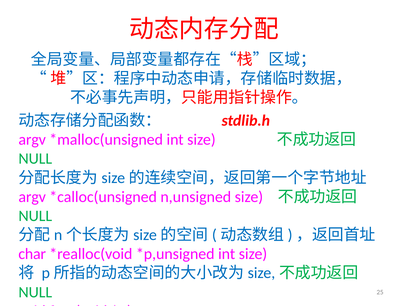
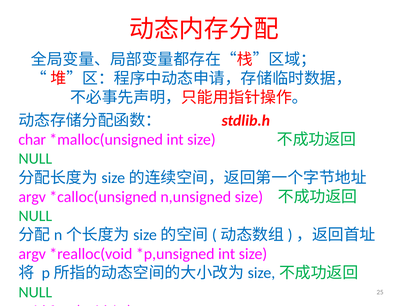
argv at (32, 140): argv -> char
char at (32, 254): char -> argv
